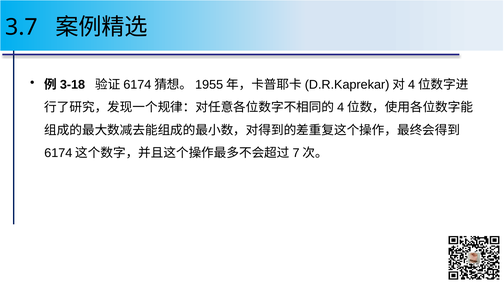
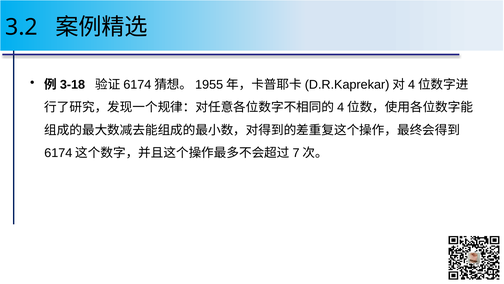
3.7: 3.7 -> 3.2
